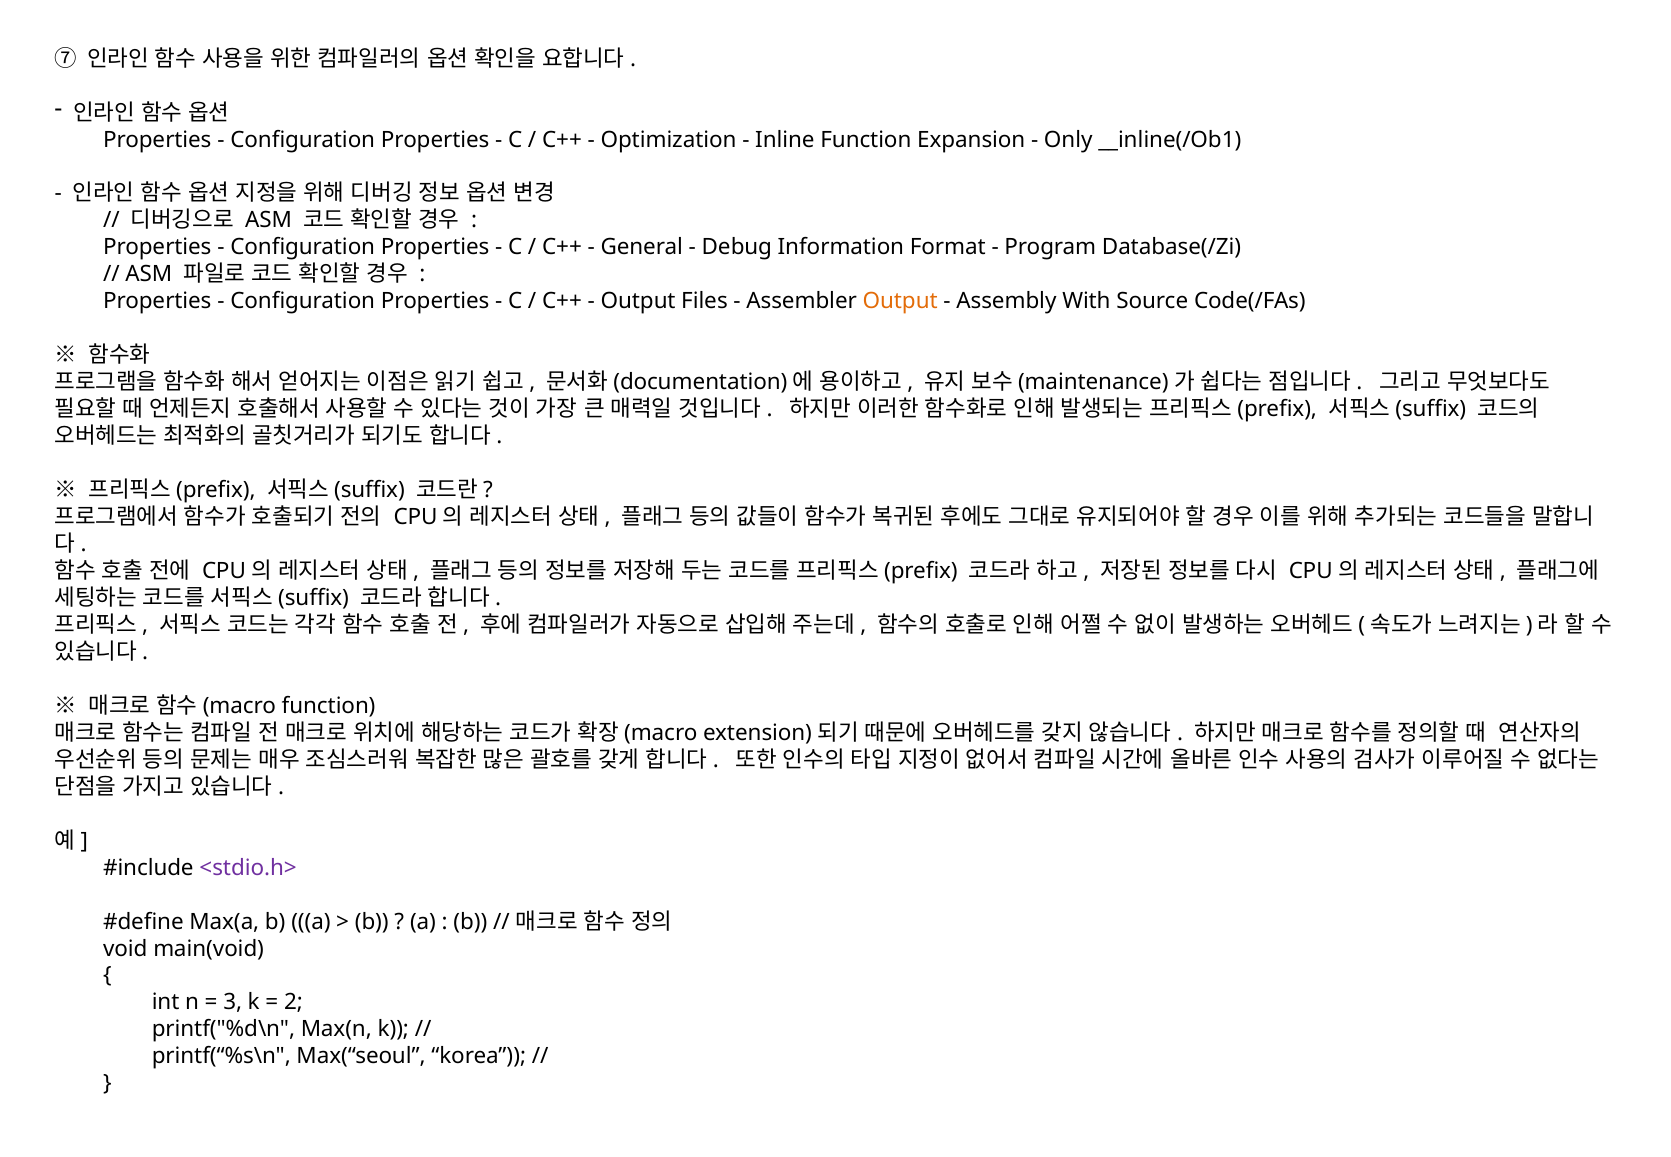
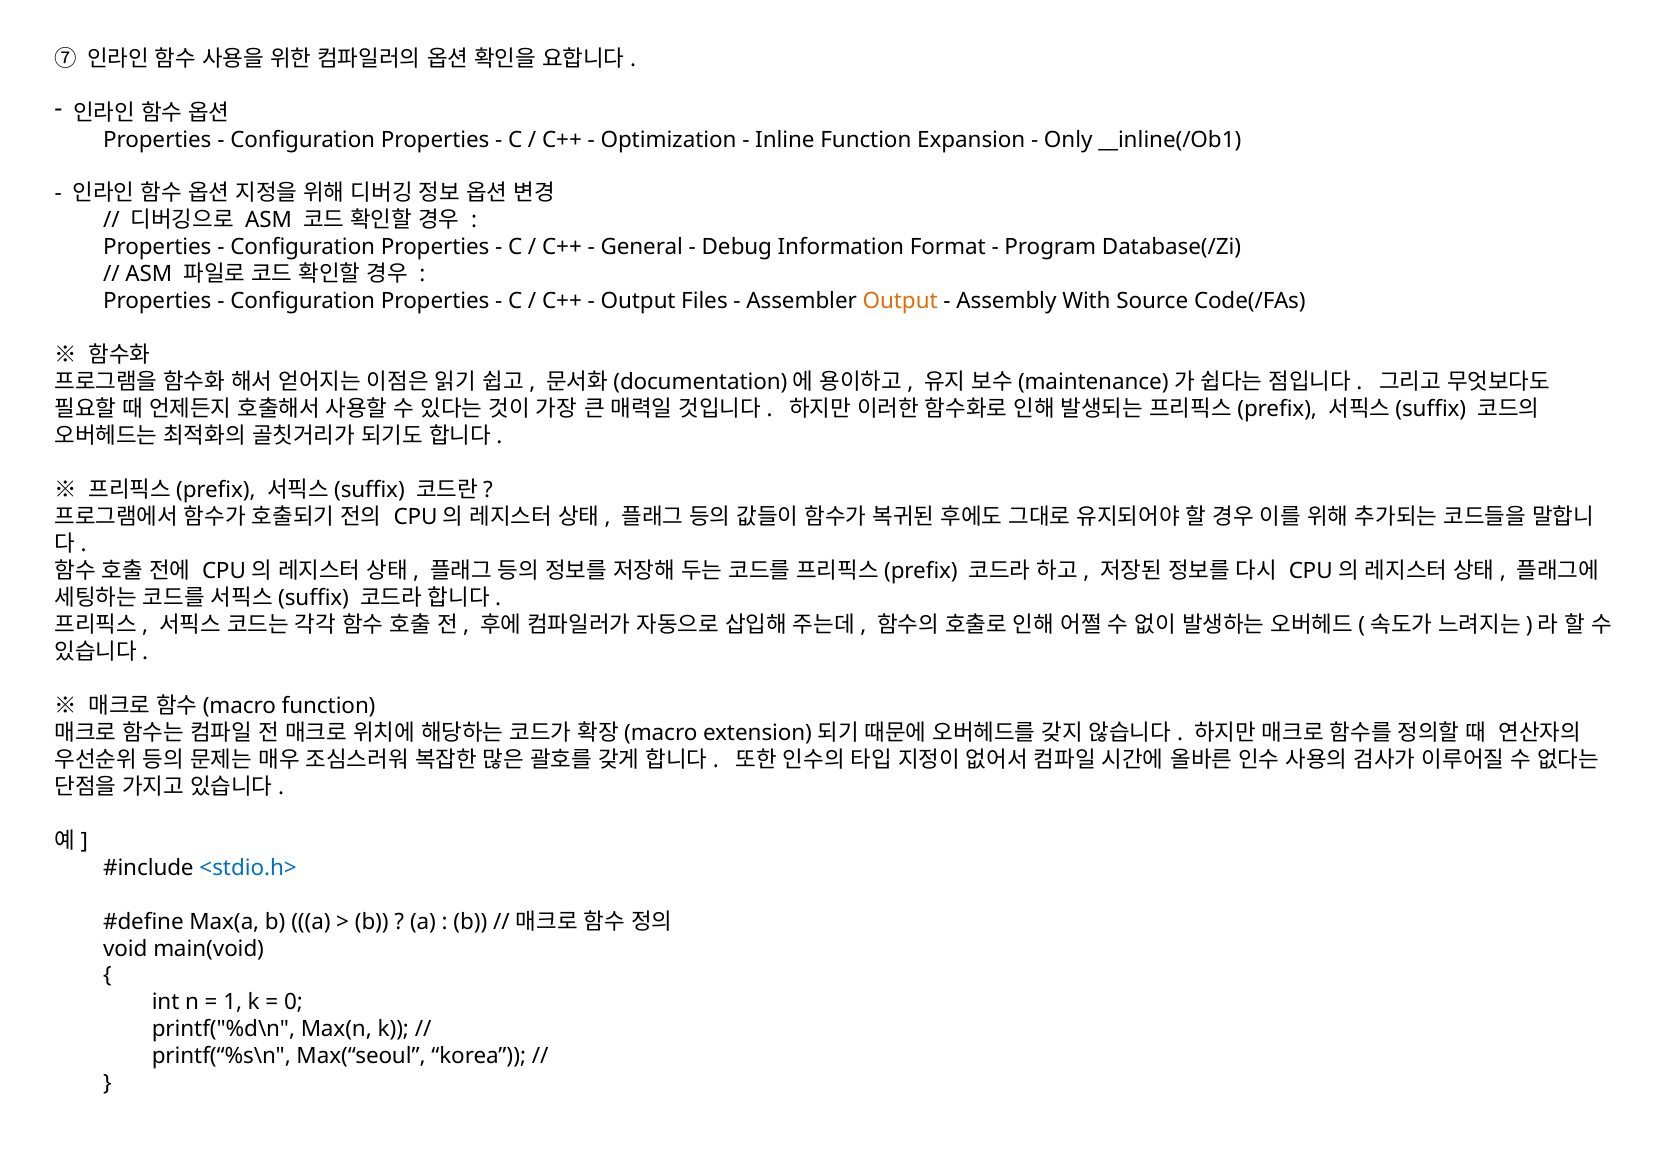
<stdio.h> colour: purple -> blue
3: 3 -> 1
2: 2 -> 0
